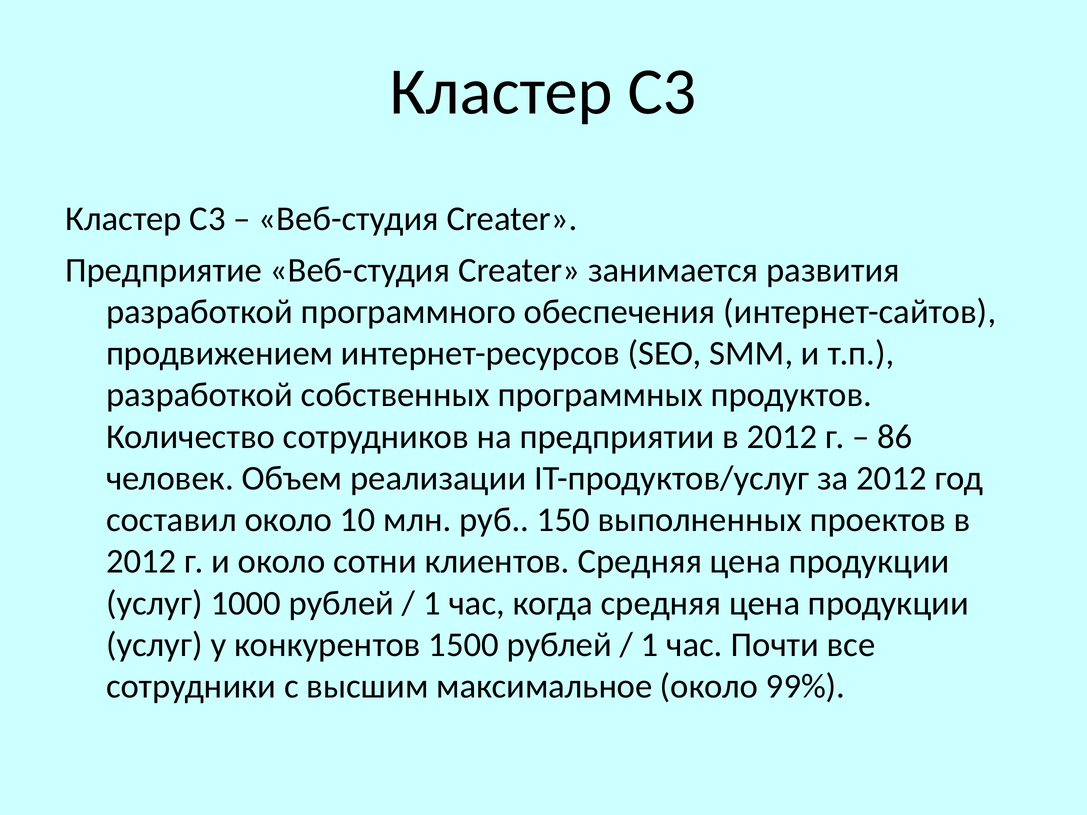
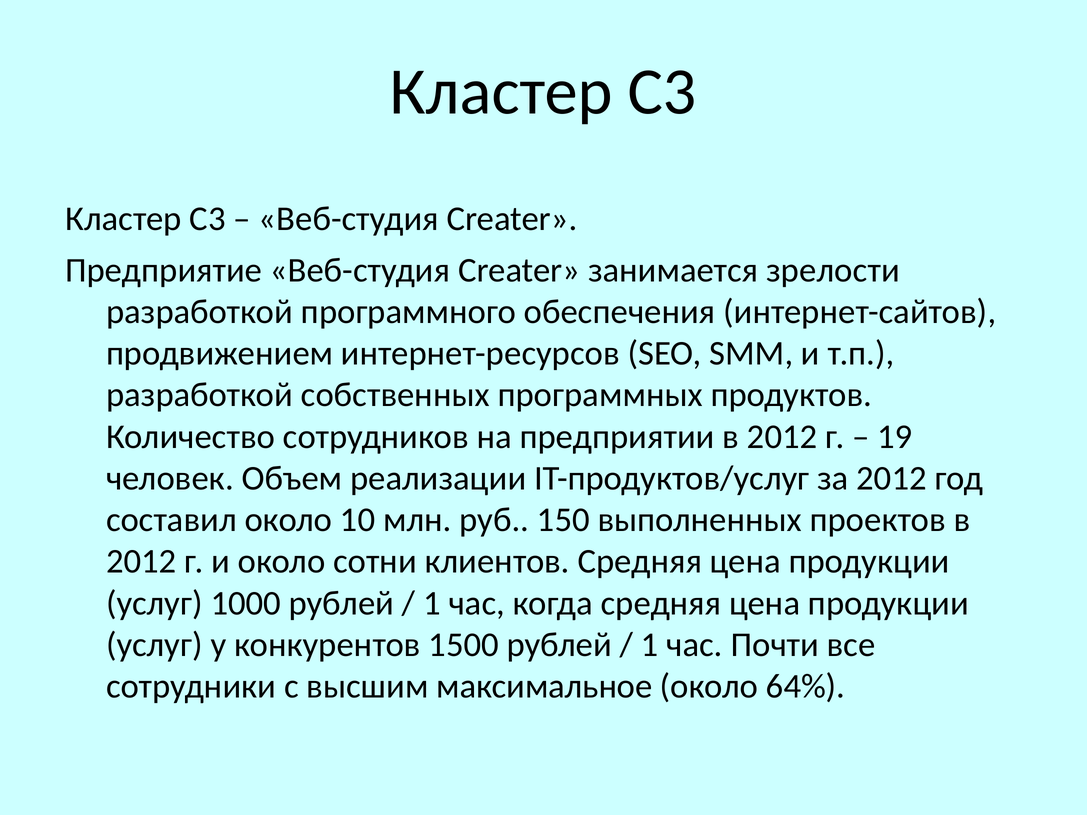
развития: развития -> зрелости
86: 86 -> 19
99%: 99% -> 64%
